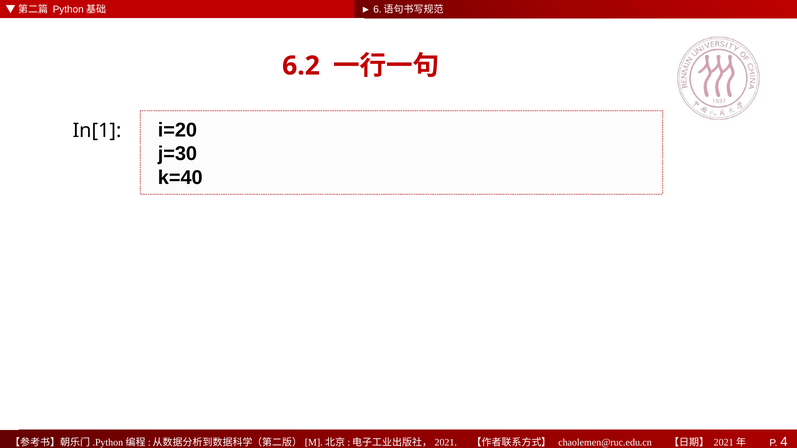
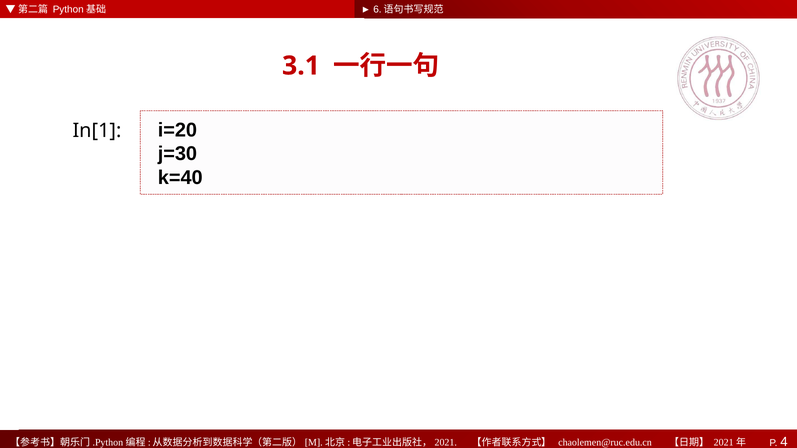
6.2: 6.2 -> 3.1
